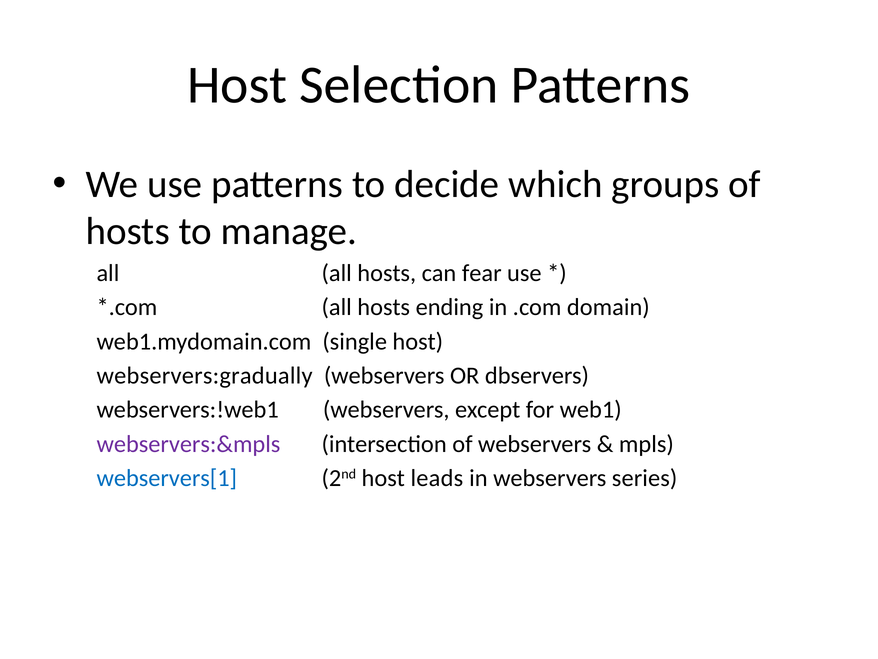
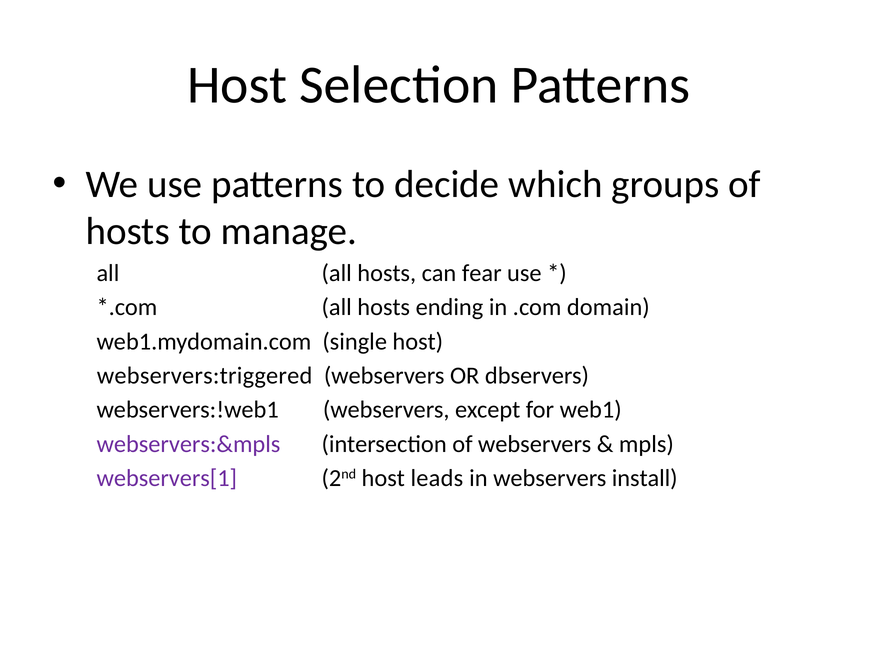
webservers:gradually: webservers:gradually -> webservers:triggered
webservers[1 colour: blue -> purple
series: series -> install
